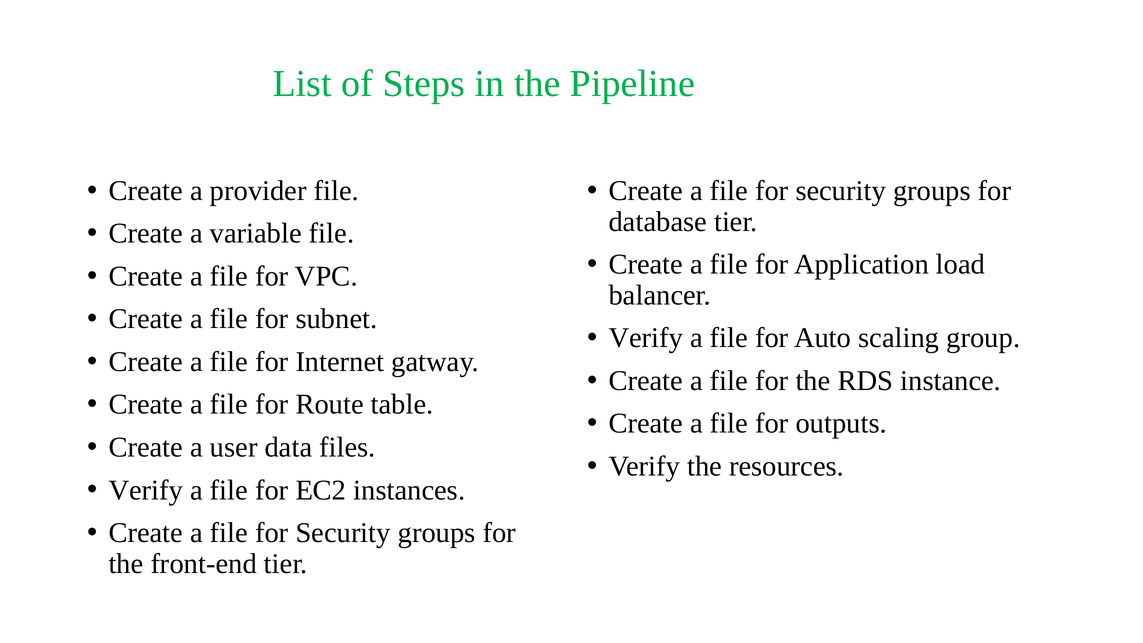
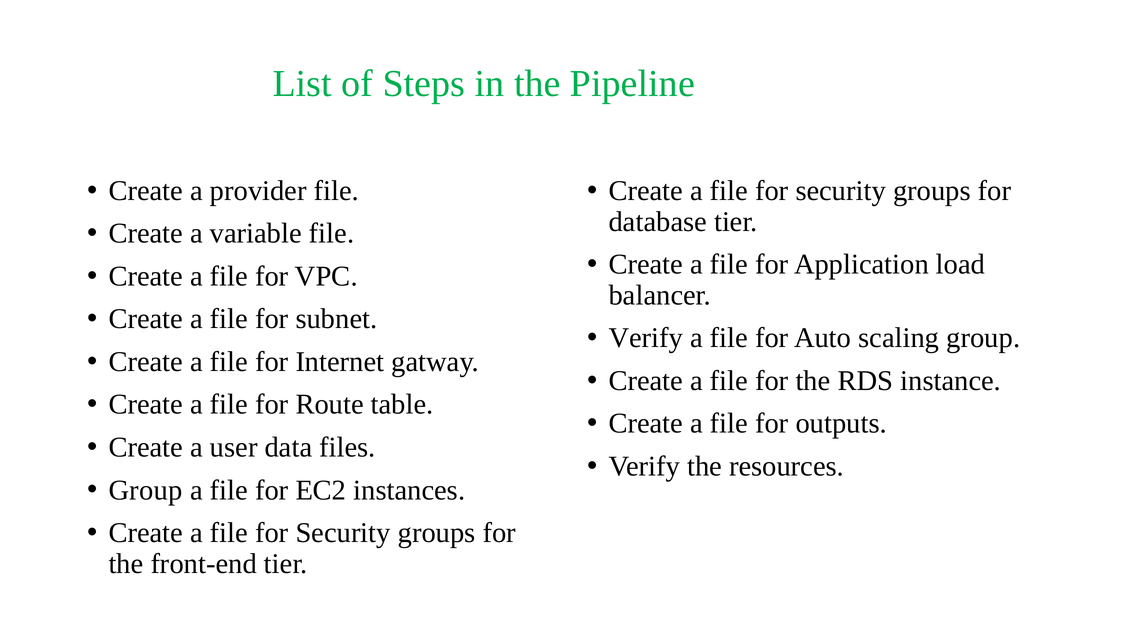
Verify at (146, 490): Verify -> Group
